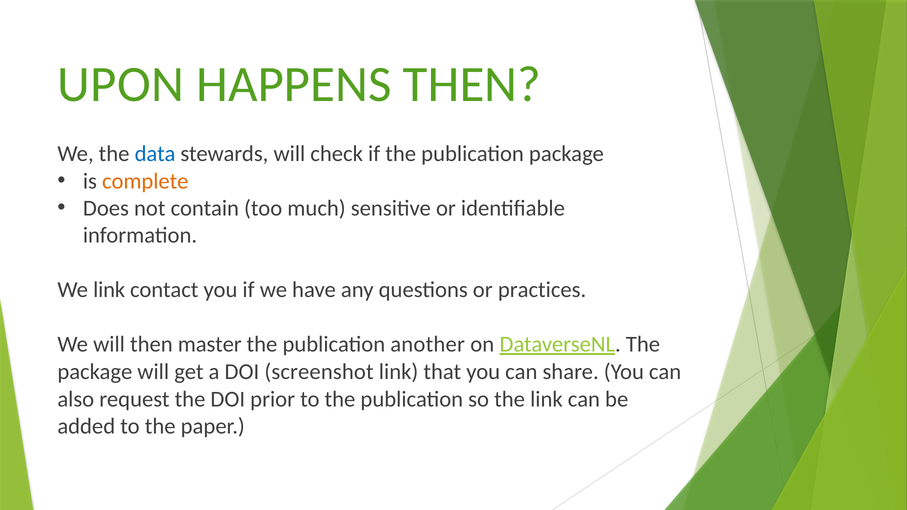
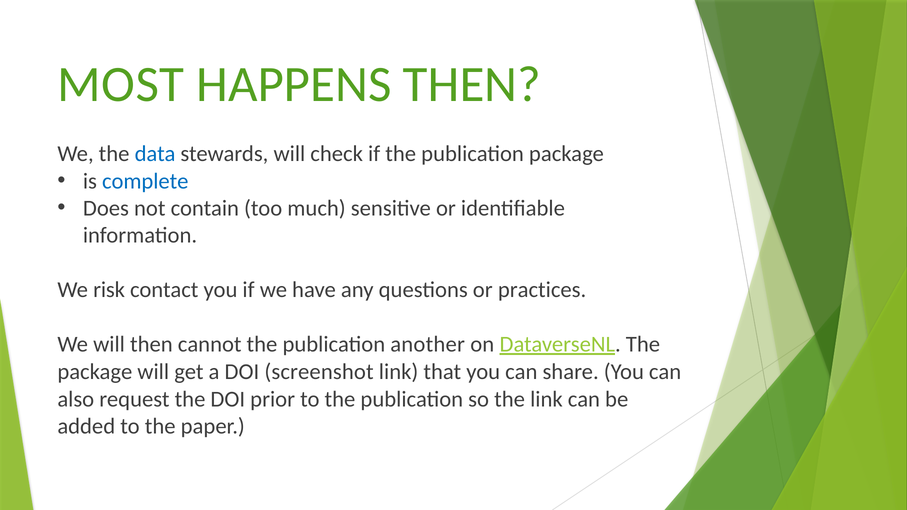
UPON: UPON -> MOST
complete colour: orange -> blue
We link: link -> risk
master: master -> cannot
